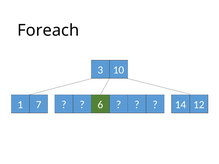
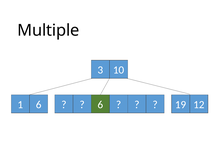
Foreach: Foreach -> Multiple
1 7: 7 -> 6
14: 14 -> 19
